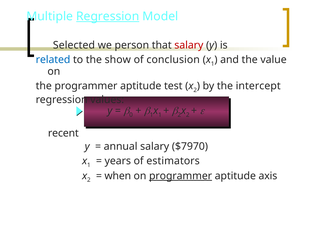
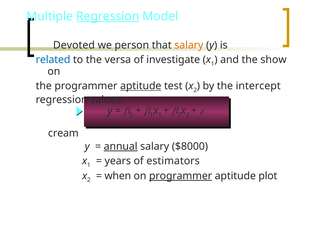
Selected: Selected -> Devoted
salary at (189, 45) colour: red -> orange
show: show -> versa
conclusion: conclusion -> investigate
value: value -> show
aptitude at (141, 86) underline: none -> present
recent: recent -> cream
annual underline: none -> present
$7970: $7970 -> $8000
axis: axis -> plot
